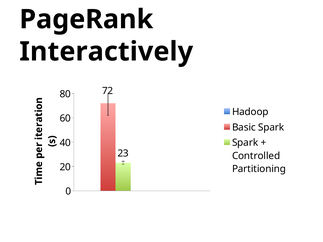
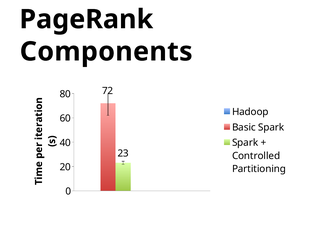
Interactively: Interactively -> Components
